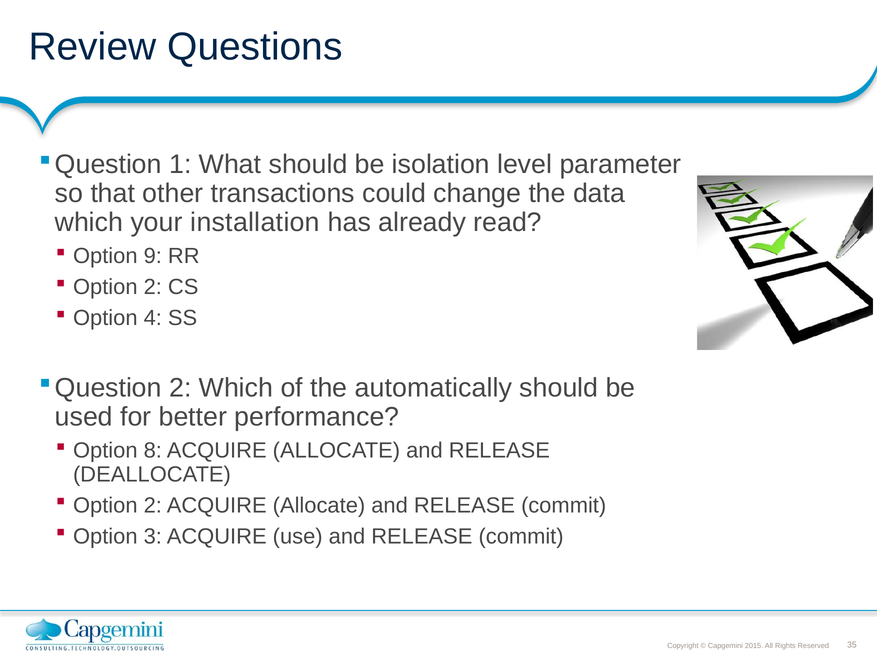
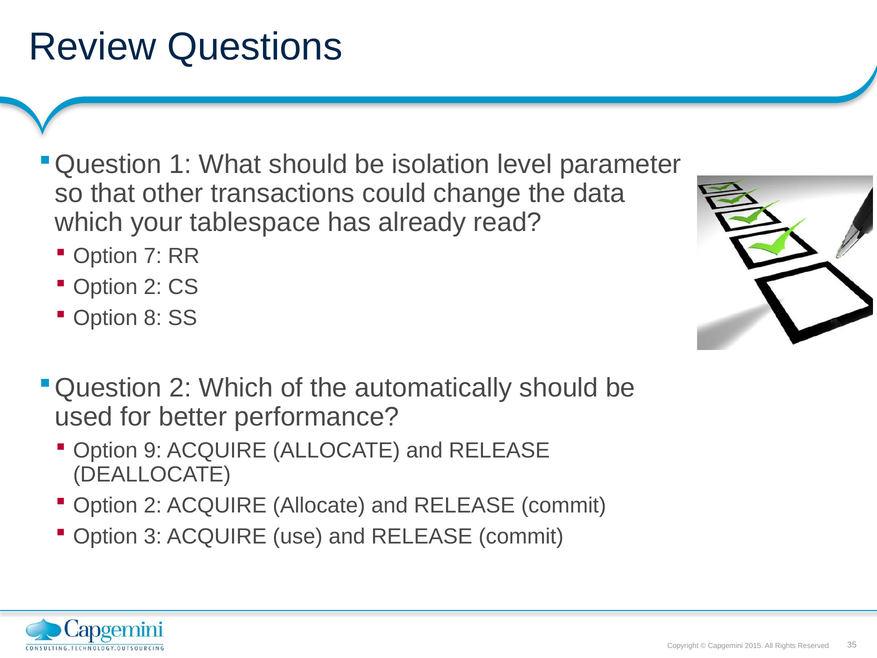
installation: installation -> tablespace
9: 9 -> 7
4: 4 -> 8
8: 8 -> 9
